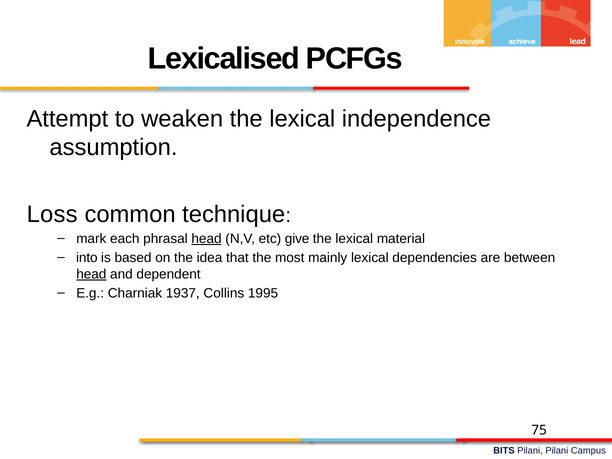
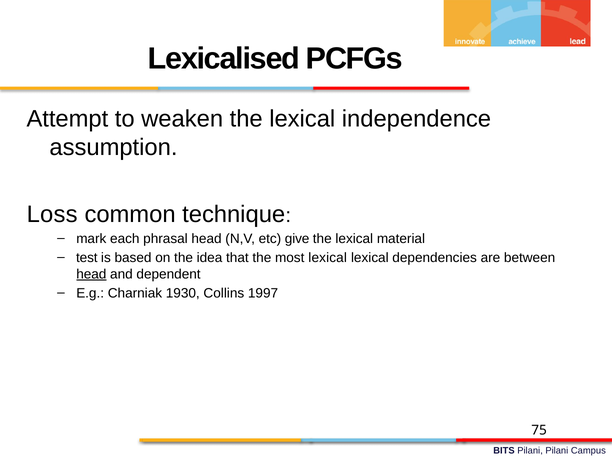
head at (207, 239) underline: present -> none
into: into -> test
most mainly: mainly -> lexical
1937: 1937 -> 1930
1995: 1995 -> 1997
